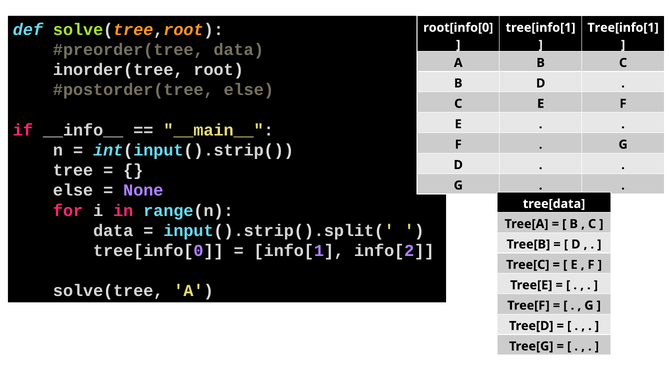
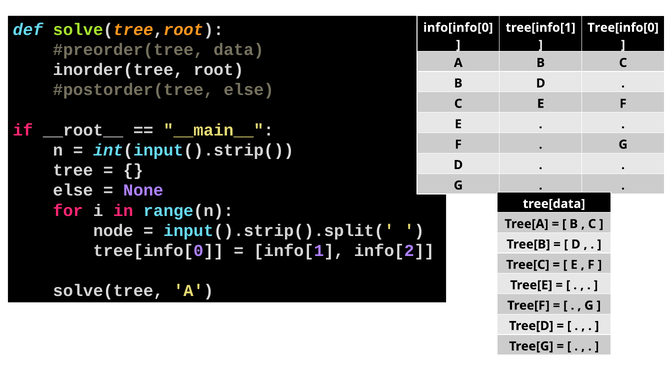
root[info[0: root[info[0 -> info[info[0
Tree[info[1 at (623, 28): Tree[info[1 -> Tree[info[0
__info__: __info__ -> __root__
data at (113, 230): data -> node
